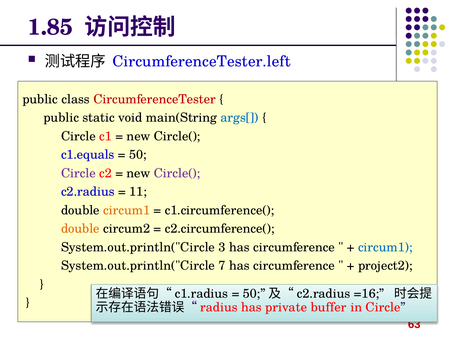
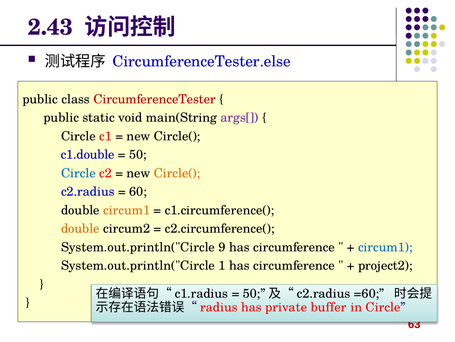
1.85: 1.85 -> 2.43
CircumferenceTester.left: CircumferenceTester.left -> CircumferenceTester.else
args[ colour: blue -> purple
c1.equals: c1.equals -> c1.double
Circle at (78, 173) colour: purple -> blue
Circle( at (177, 173) colour: purple -> orange
11: 11 -> 60
3: 3 -> 9
7: 7 -> 1
=16: =16 -> =60
